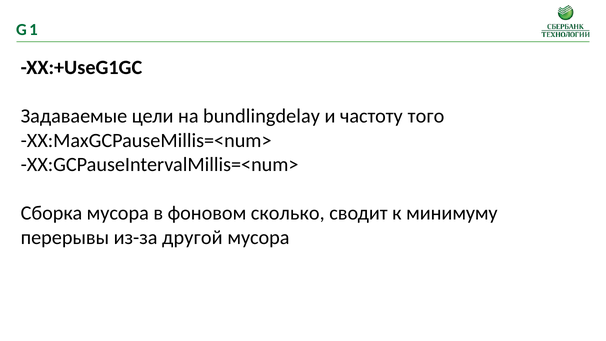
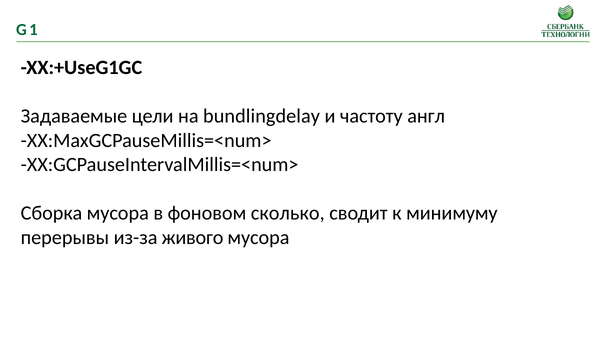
того: того -> англ
другой: другой -> живого
